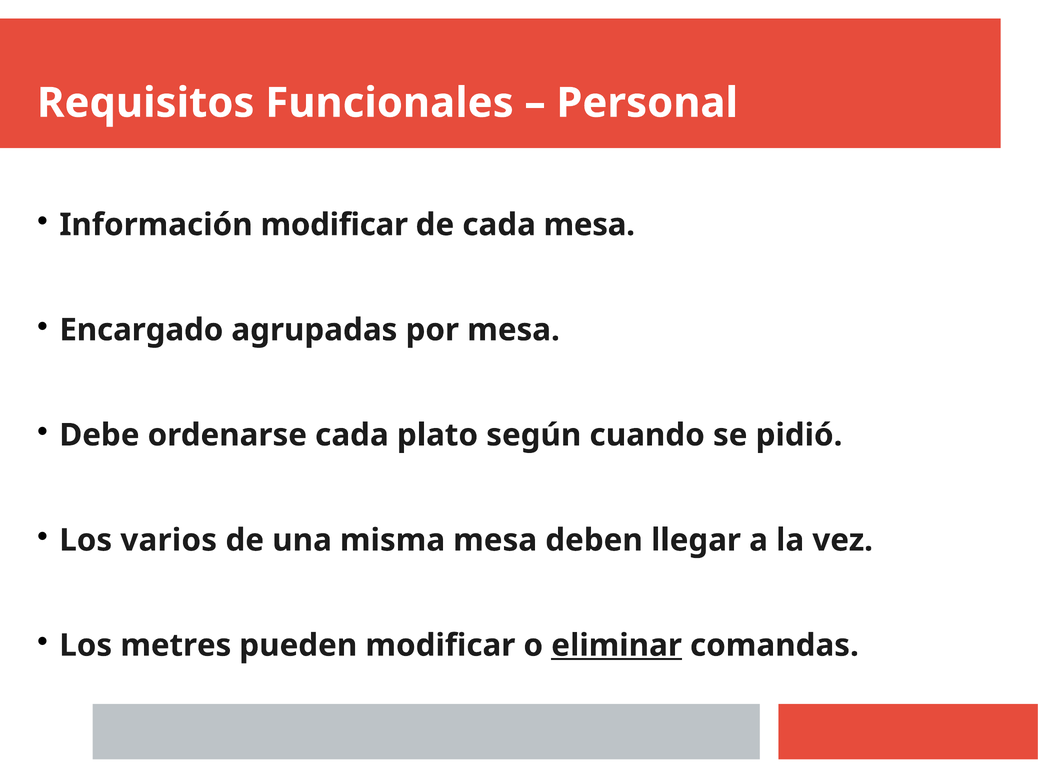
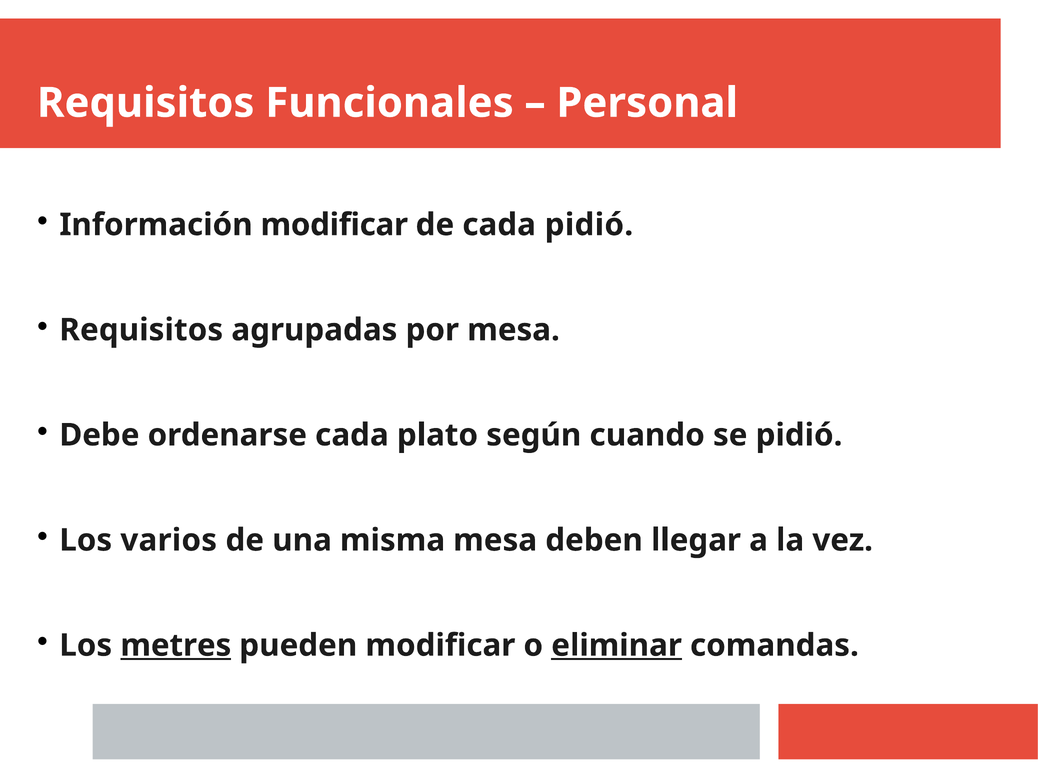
cada mesa: mesa -> pidió
Encargado at (141, 330): Encargado -> Requisitos
metres underline: none -> present
